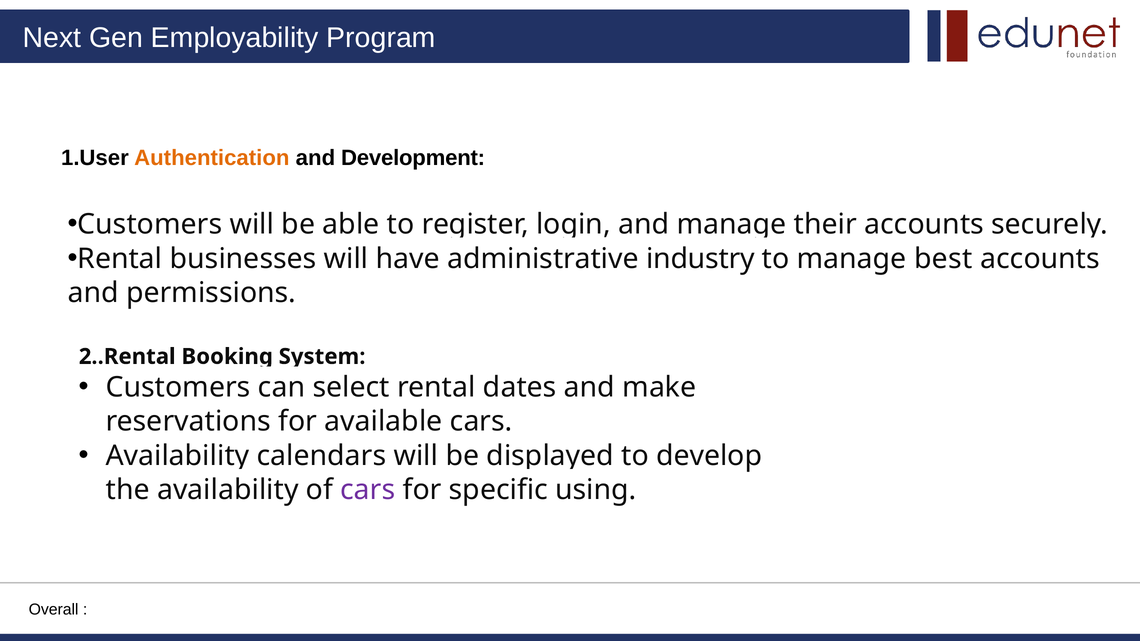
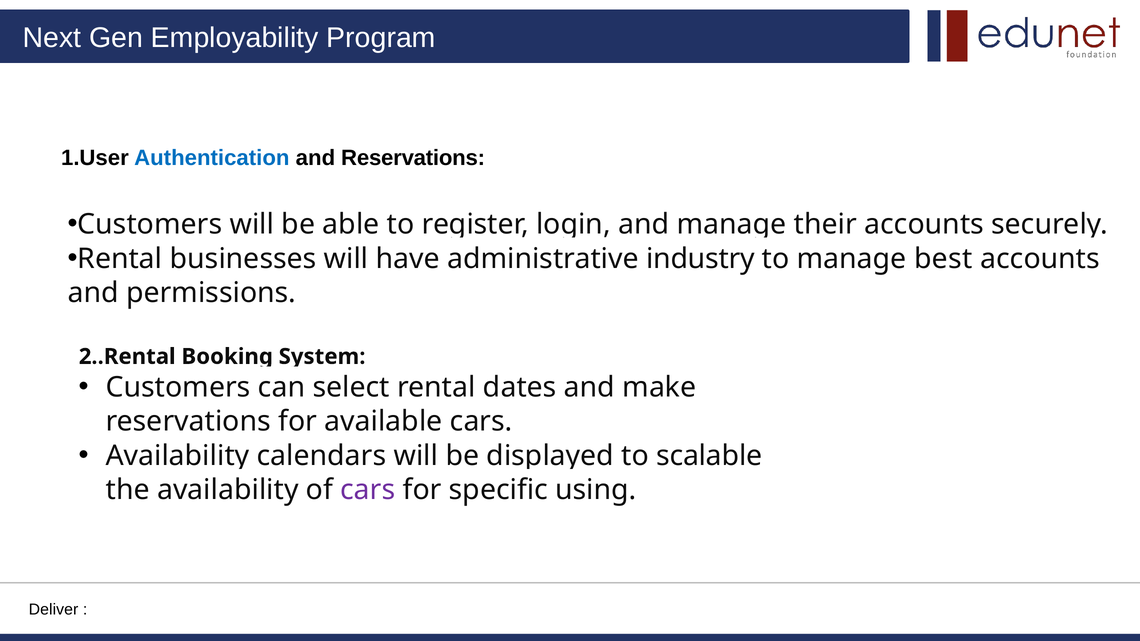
Authentication colour: orange -> blue
and Development: Development -> Reservations
develop: develop -> scalable
Overall: Overall -> Deliver
